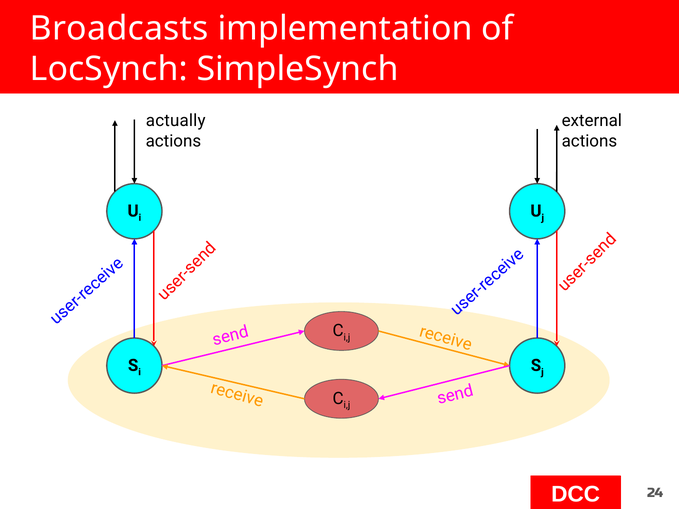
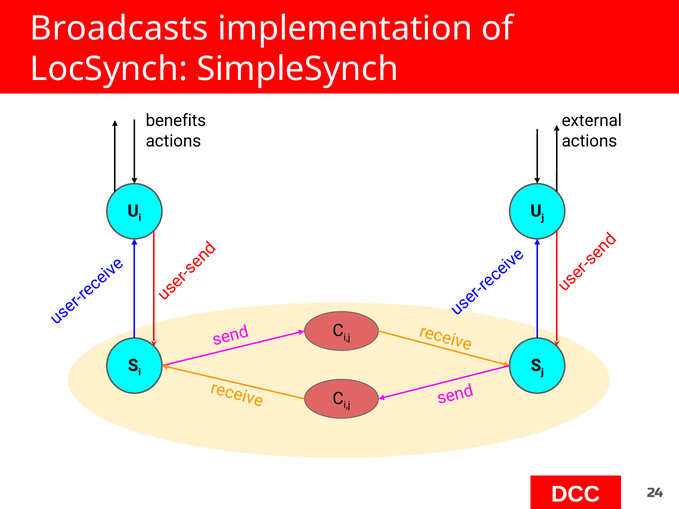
actually: actually -> benefits
